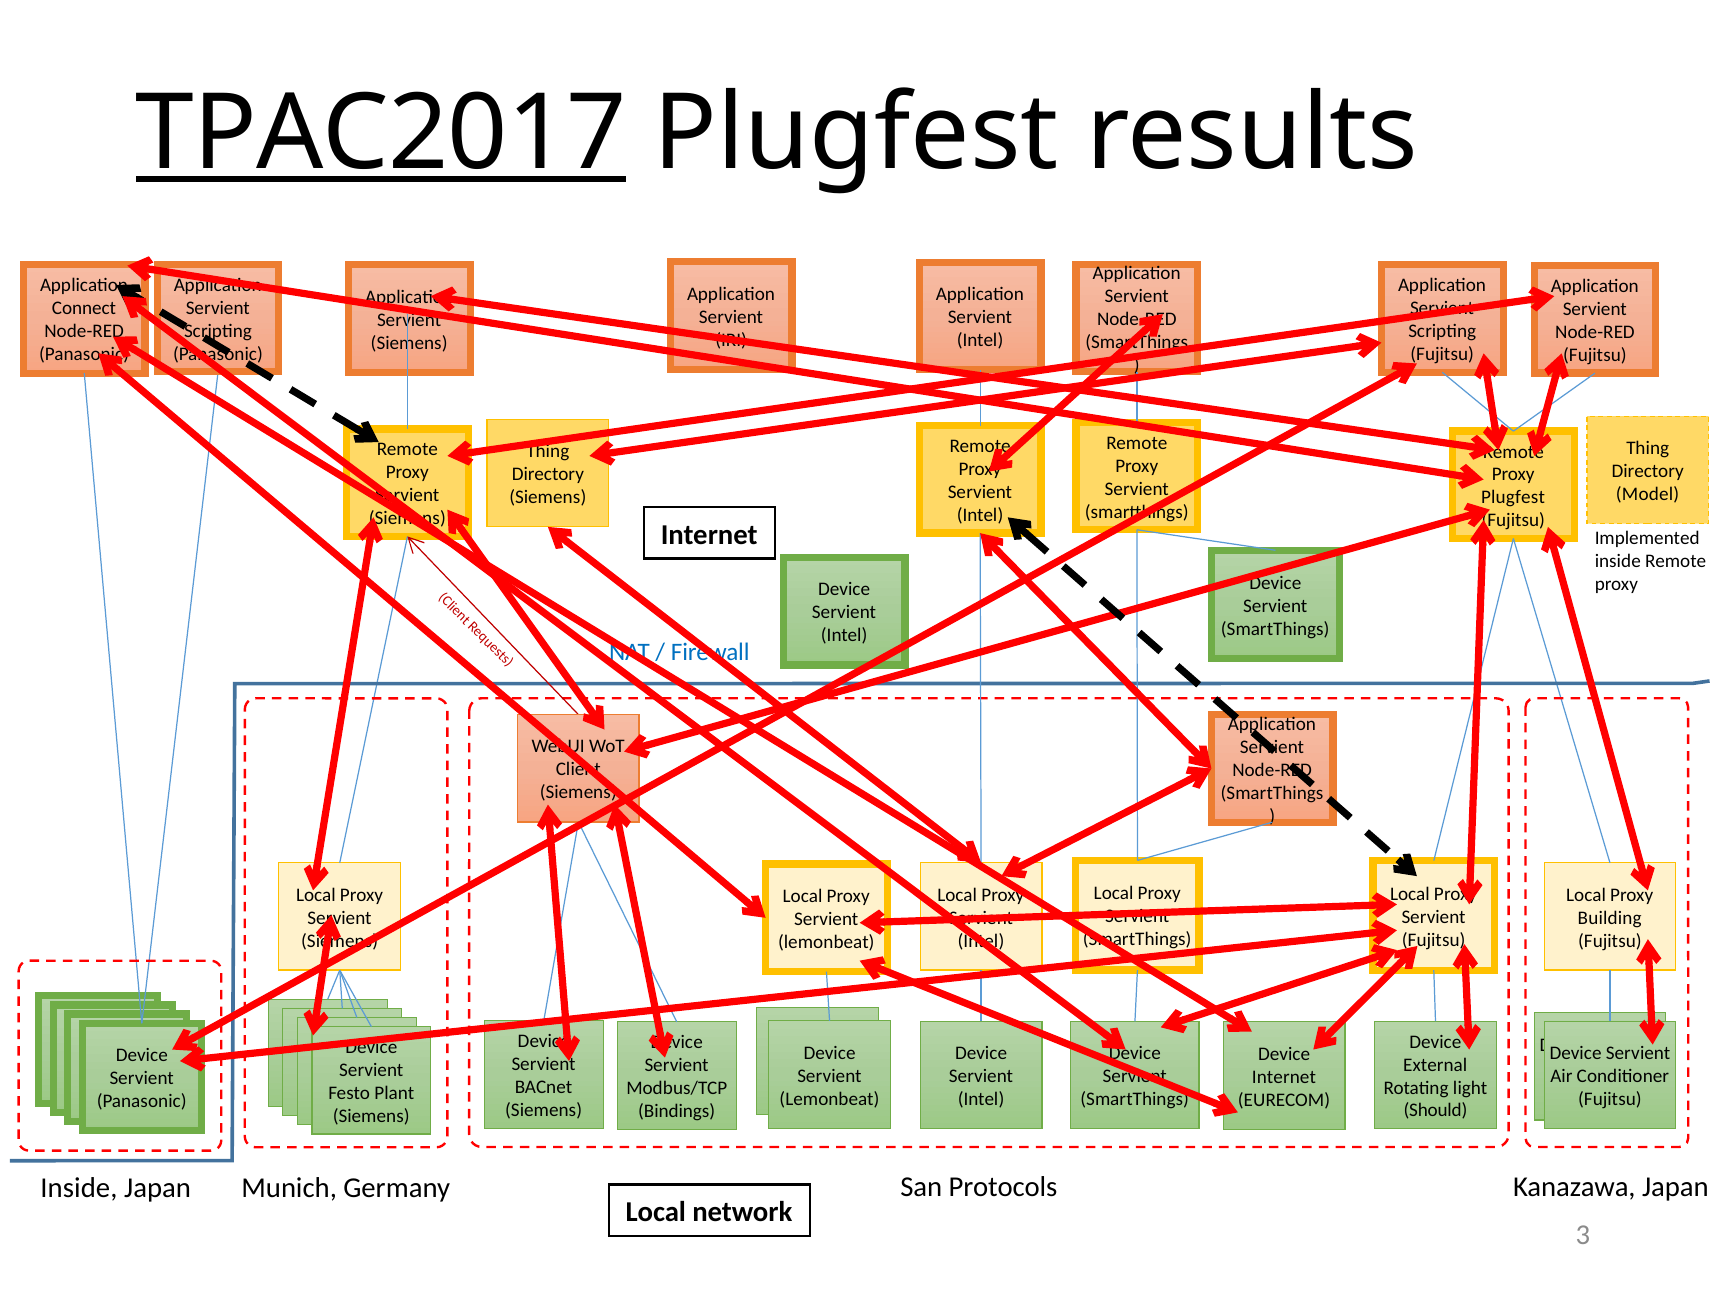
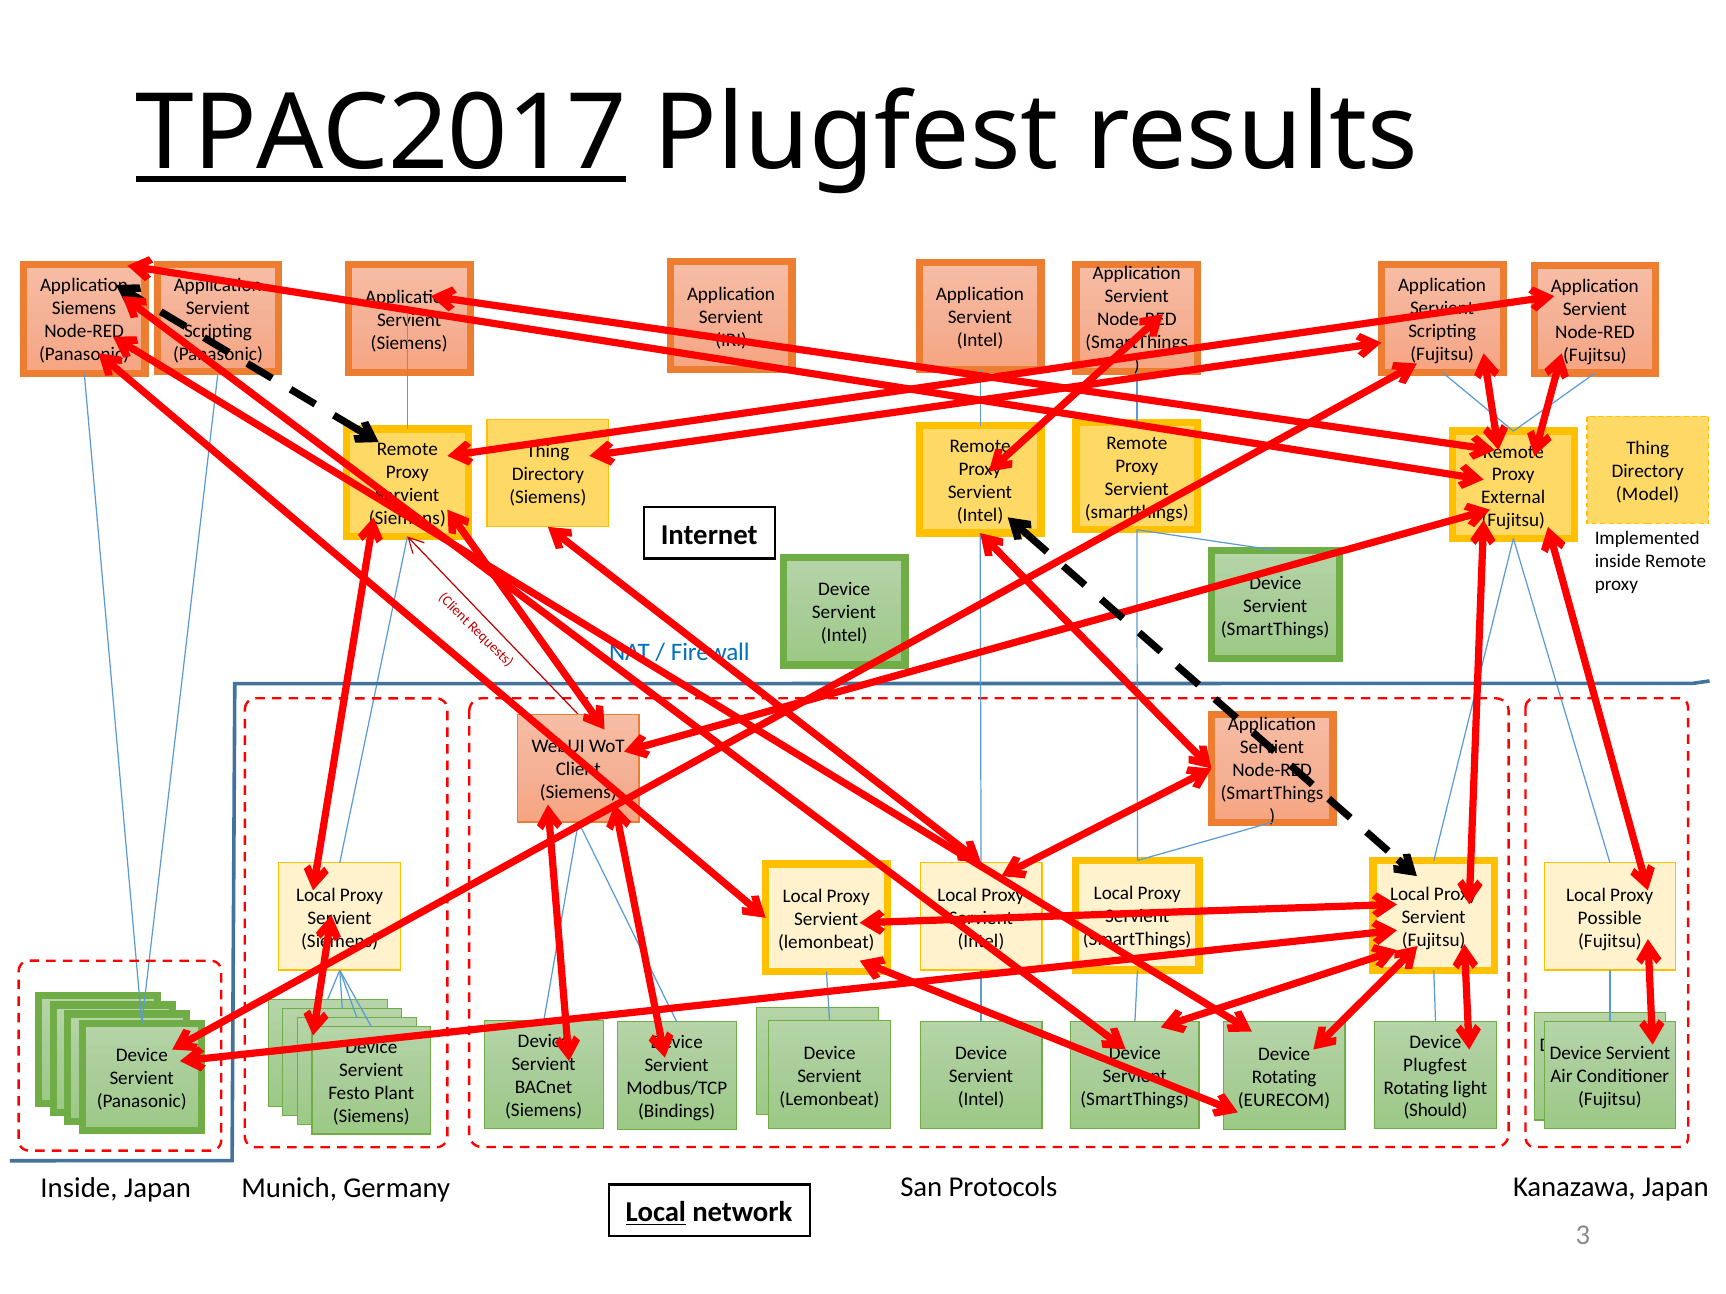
Connect at (84, 309): Connect -> Siemens
Plugfest at (1513, 498): Plugfest -> External
Building: Building -> Possible
External at (1435, 1065): External -> Plugfest
Internet at (1284, 1077): Internet -> Rotating
Local at (656, 1213) underline: none -> present
